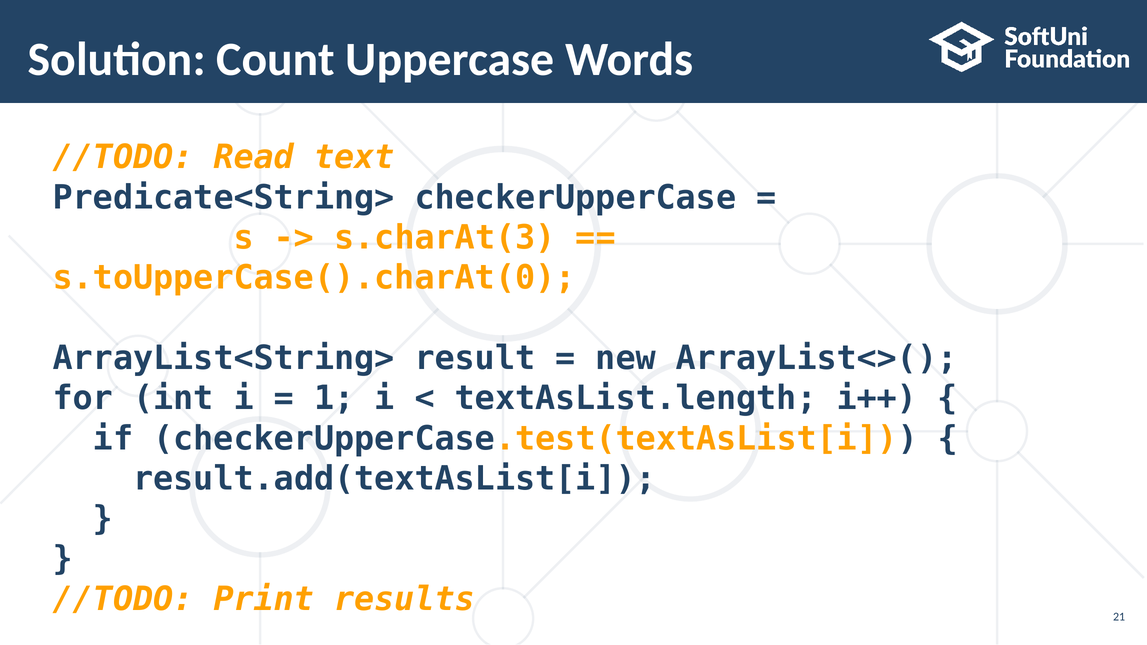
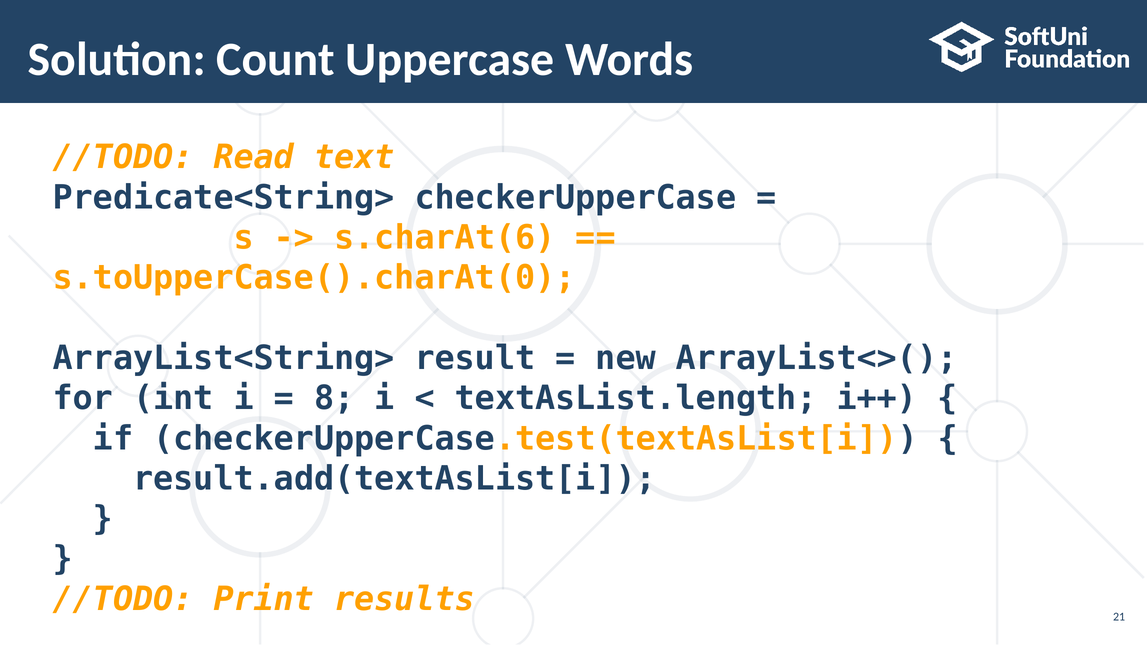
s.charAt(3: s.charAt(3 -> s.charAt(6
1: 1 -> 8
